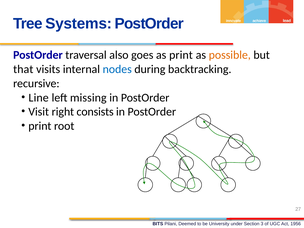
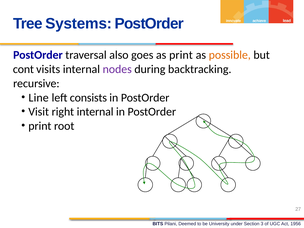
that: that -> cont
nodes colour: blue -> purple
missing: missing -> consists
right consists: consists -> internal
